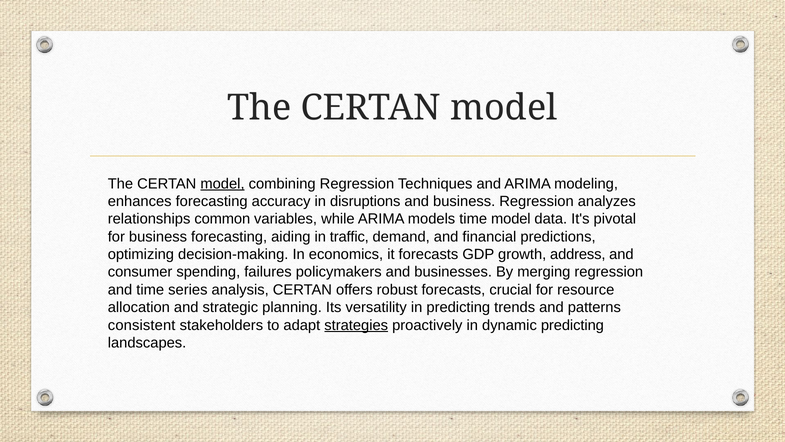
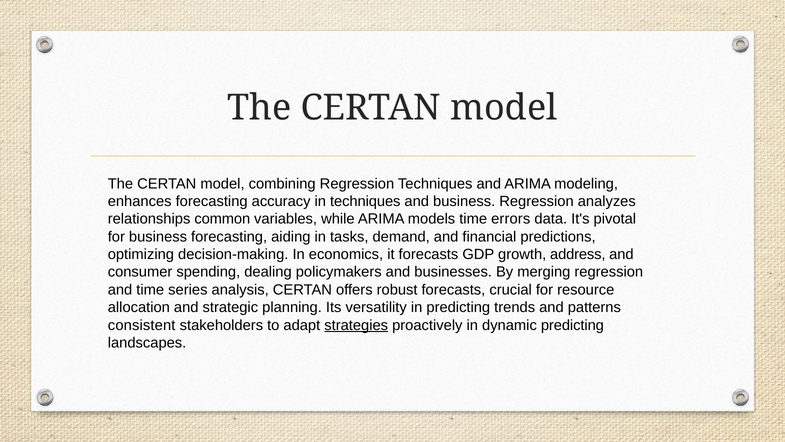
model at (223, 184) underline: present -> none
in disruptions: disruptions -> techniques
time model: model -> errors
traffic: traffic -> tasks
failures: failures -> dealing
